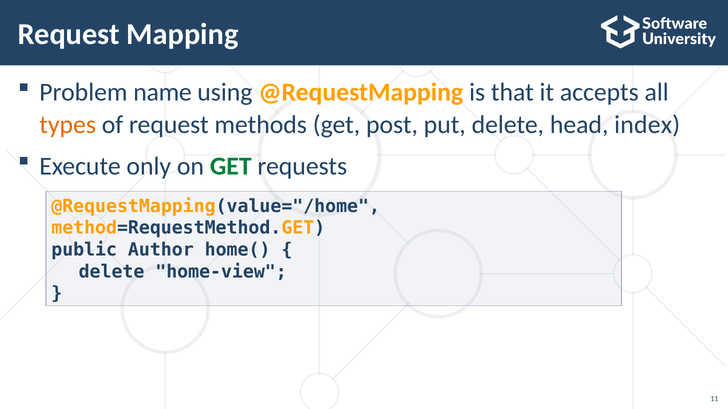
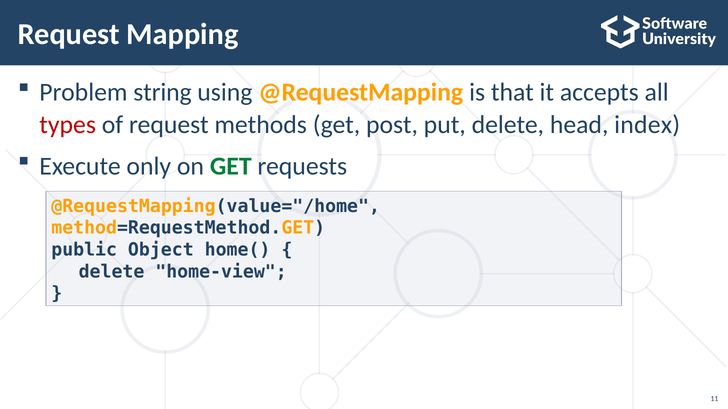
name: name -> string
types colour: orange -> red
Author: Author -> Object
